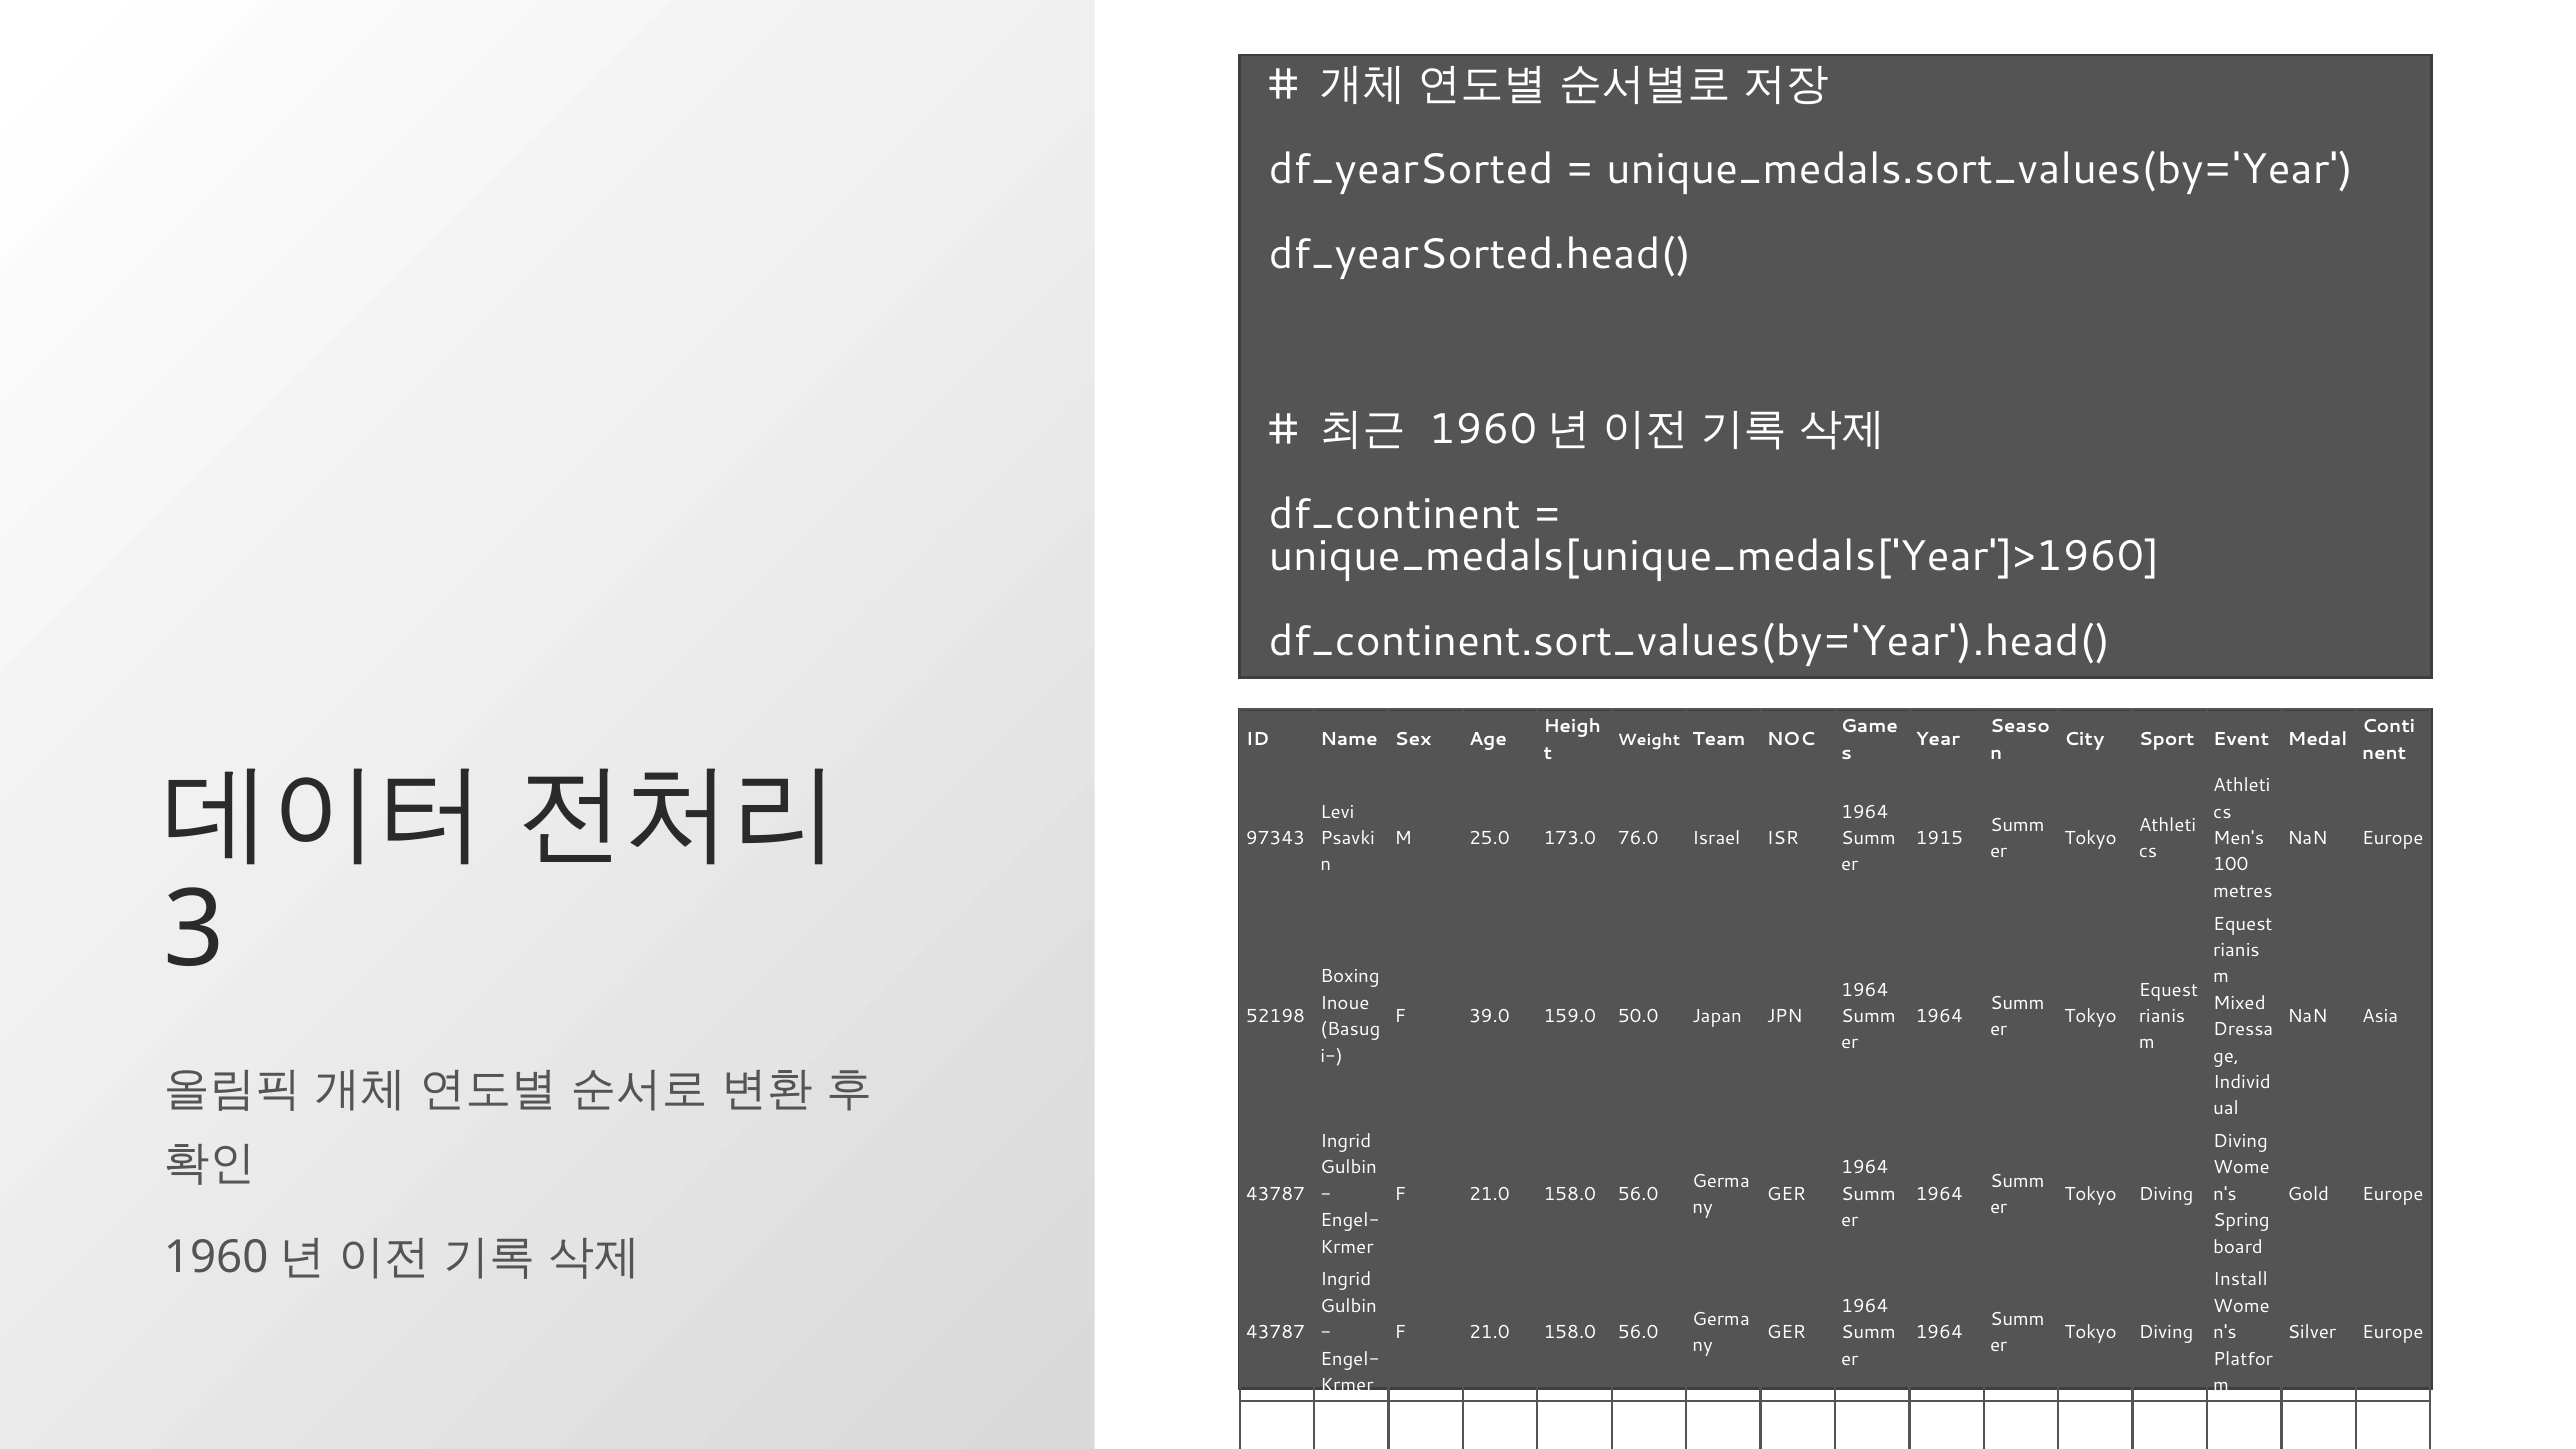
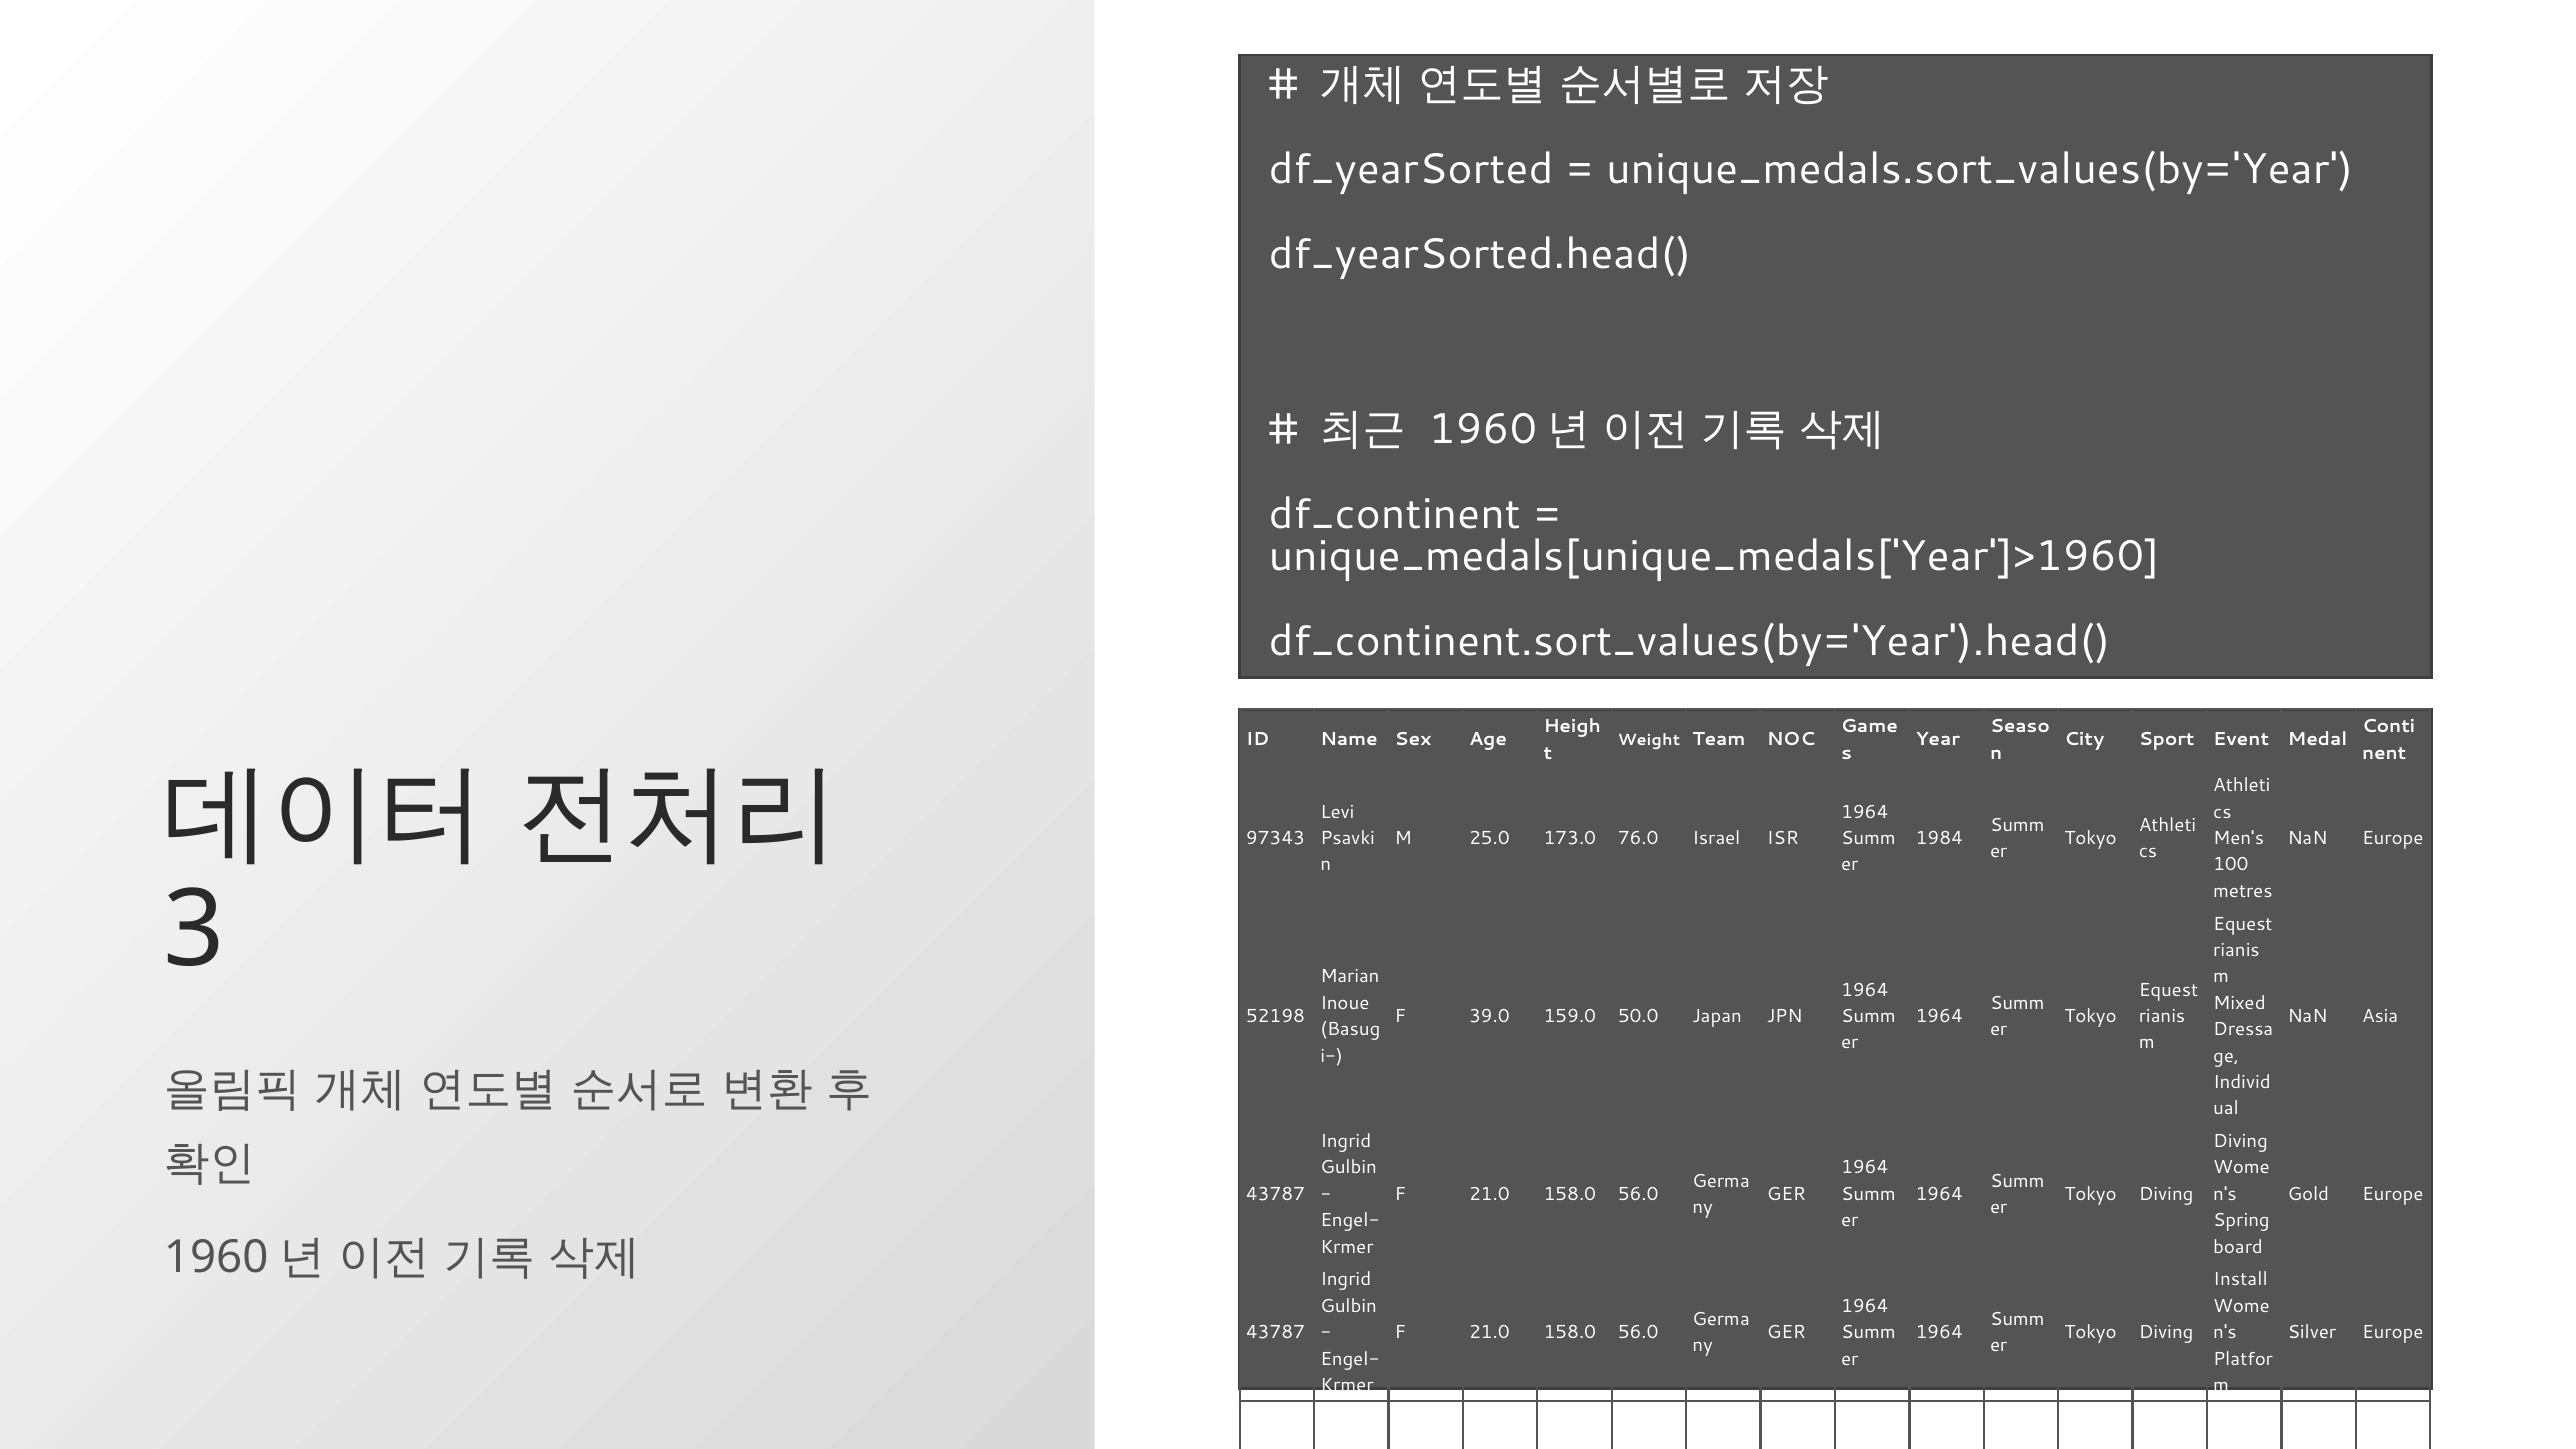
1915: 1915 -> 1984
Boxing at (1350, 977): Boxing -> Marian
